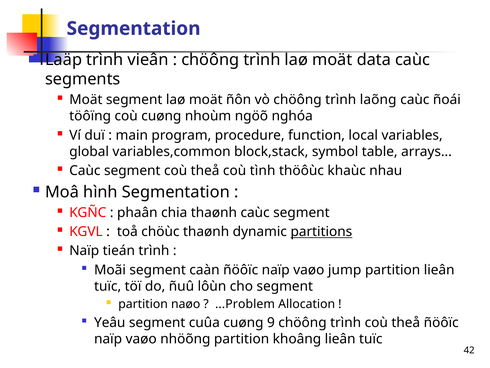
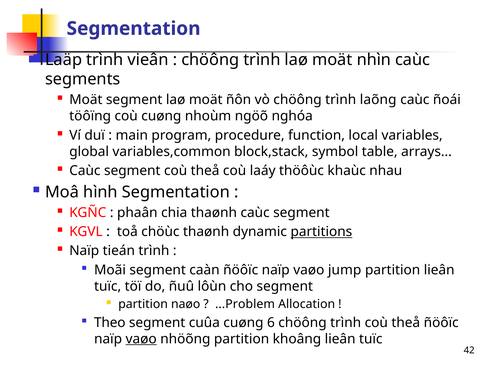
data: data -> nhìn
tình: tình -> laáy
Yeâu: Yeâu -> Theo
9: 9 -> 6
vaøo at (141, 338) underline: none -> present
